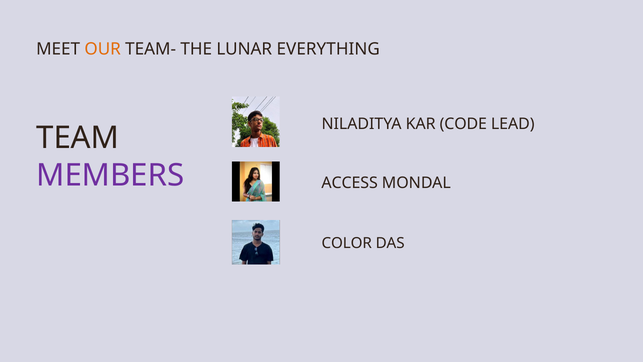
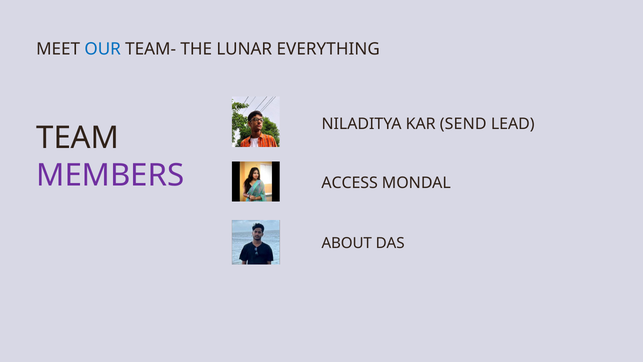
OUR colour: orange -> blue
CODE: CODE -> SEND
COLOR: COLOR -> ABOUT
